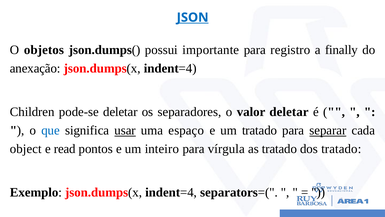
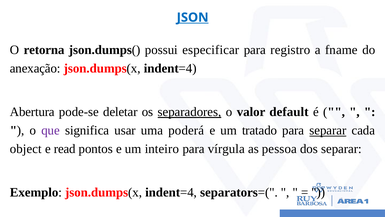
objetos: objetos -> retorna
importante: importante -> especificar
finally: finally -> fname
Children: Children -> Abertura
separadores underline: none -> present
valor deletar: deletar -> default
que colour: blue -> purple
usar underline: present -> none
espaço: espaço -> poderá
as tratado: tratado -> pessoa
dos tratado: tratado -> separar
